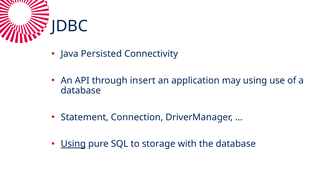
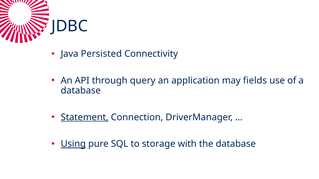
insert: insert -> query
may using: using -> fields
Statement underline: none -> present
